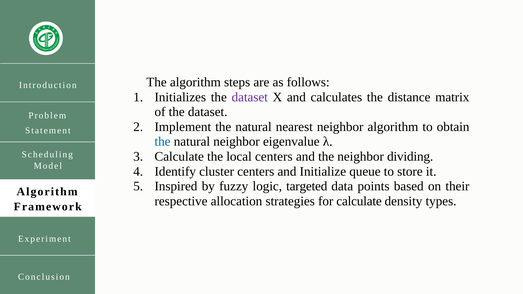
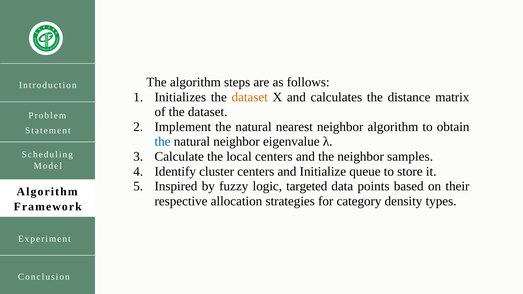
dataset at (250, 97) colour: purple -> orange
dividing: dividing -> samples
for calculate: calculate -> category
